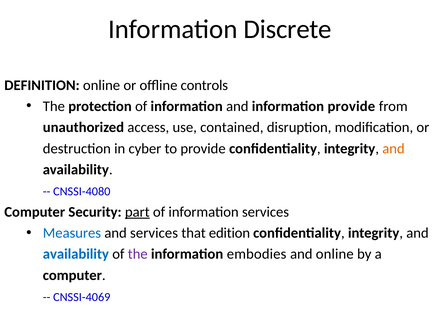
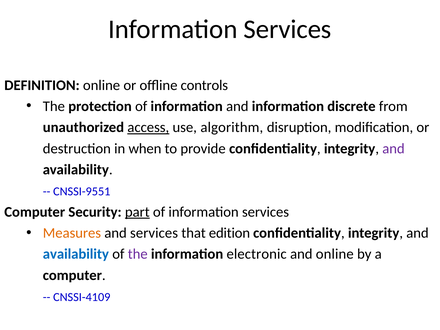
Discrete at (288, 29): Discrete -> Services
information provide: provide -> discrete
access underline: none -> present
contained: contained -> algorithm
cyber: cyber -> when
and at (393, 149) colour: orange -> purple
CNSSI-4080: CNSSI-4080 -> CNSSI-9551
Measures colour: blue -> orange
embodies: embodies -> electronic
CNSSI-4069: CNSSI-4069 -> CNSSI-4109
